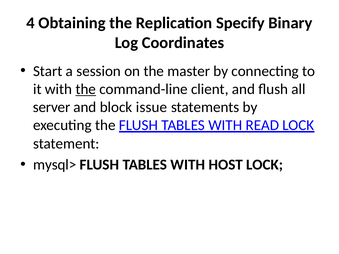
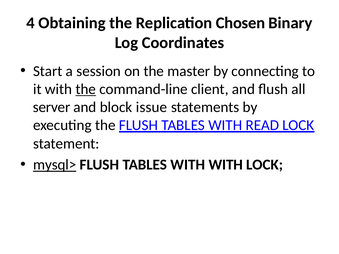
Specify: Specify -> Chosen
mysql> underline: none -> present
WITH HOST: HOST -> WITH
